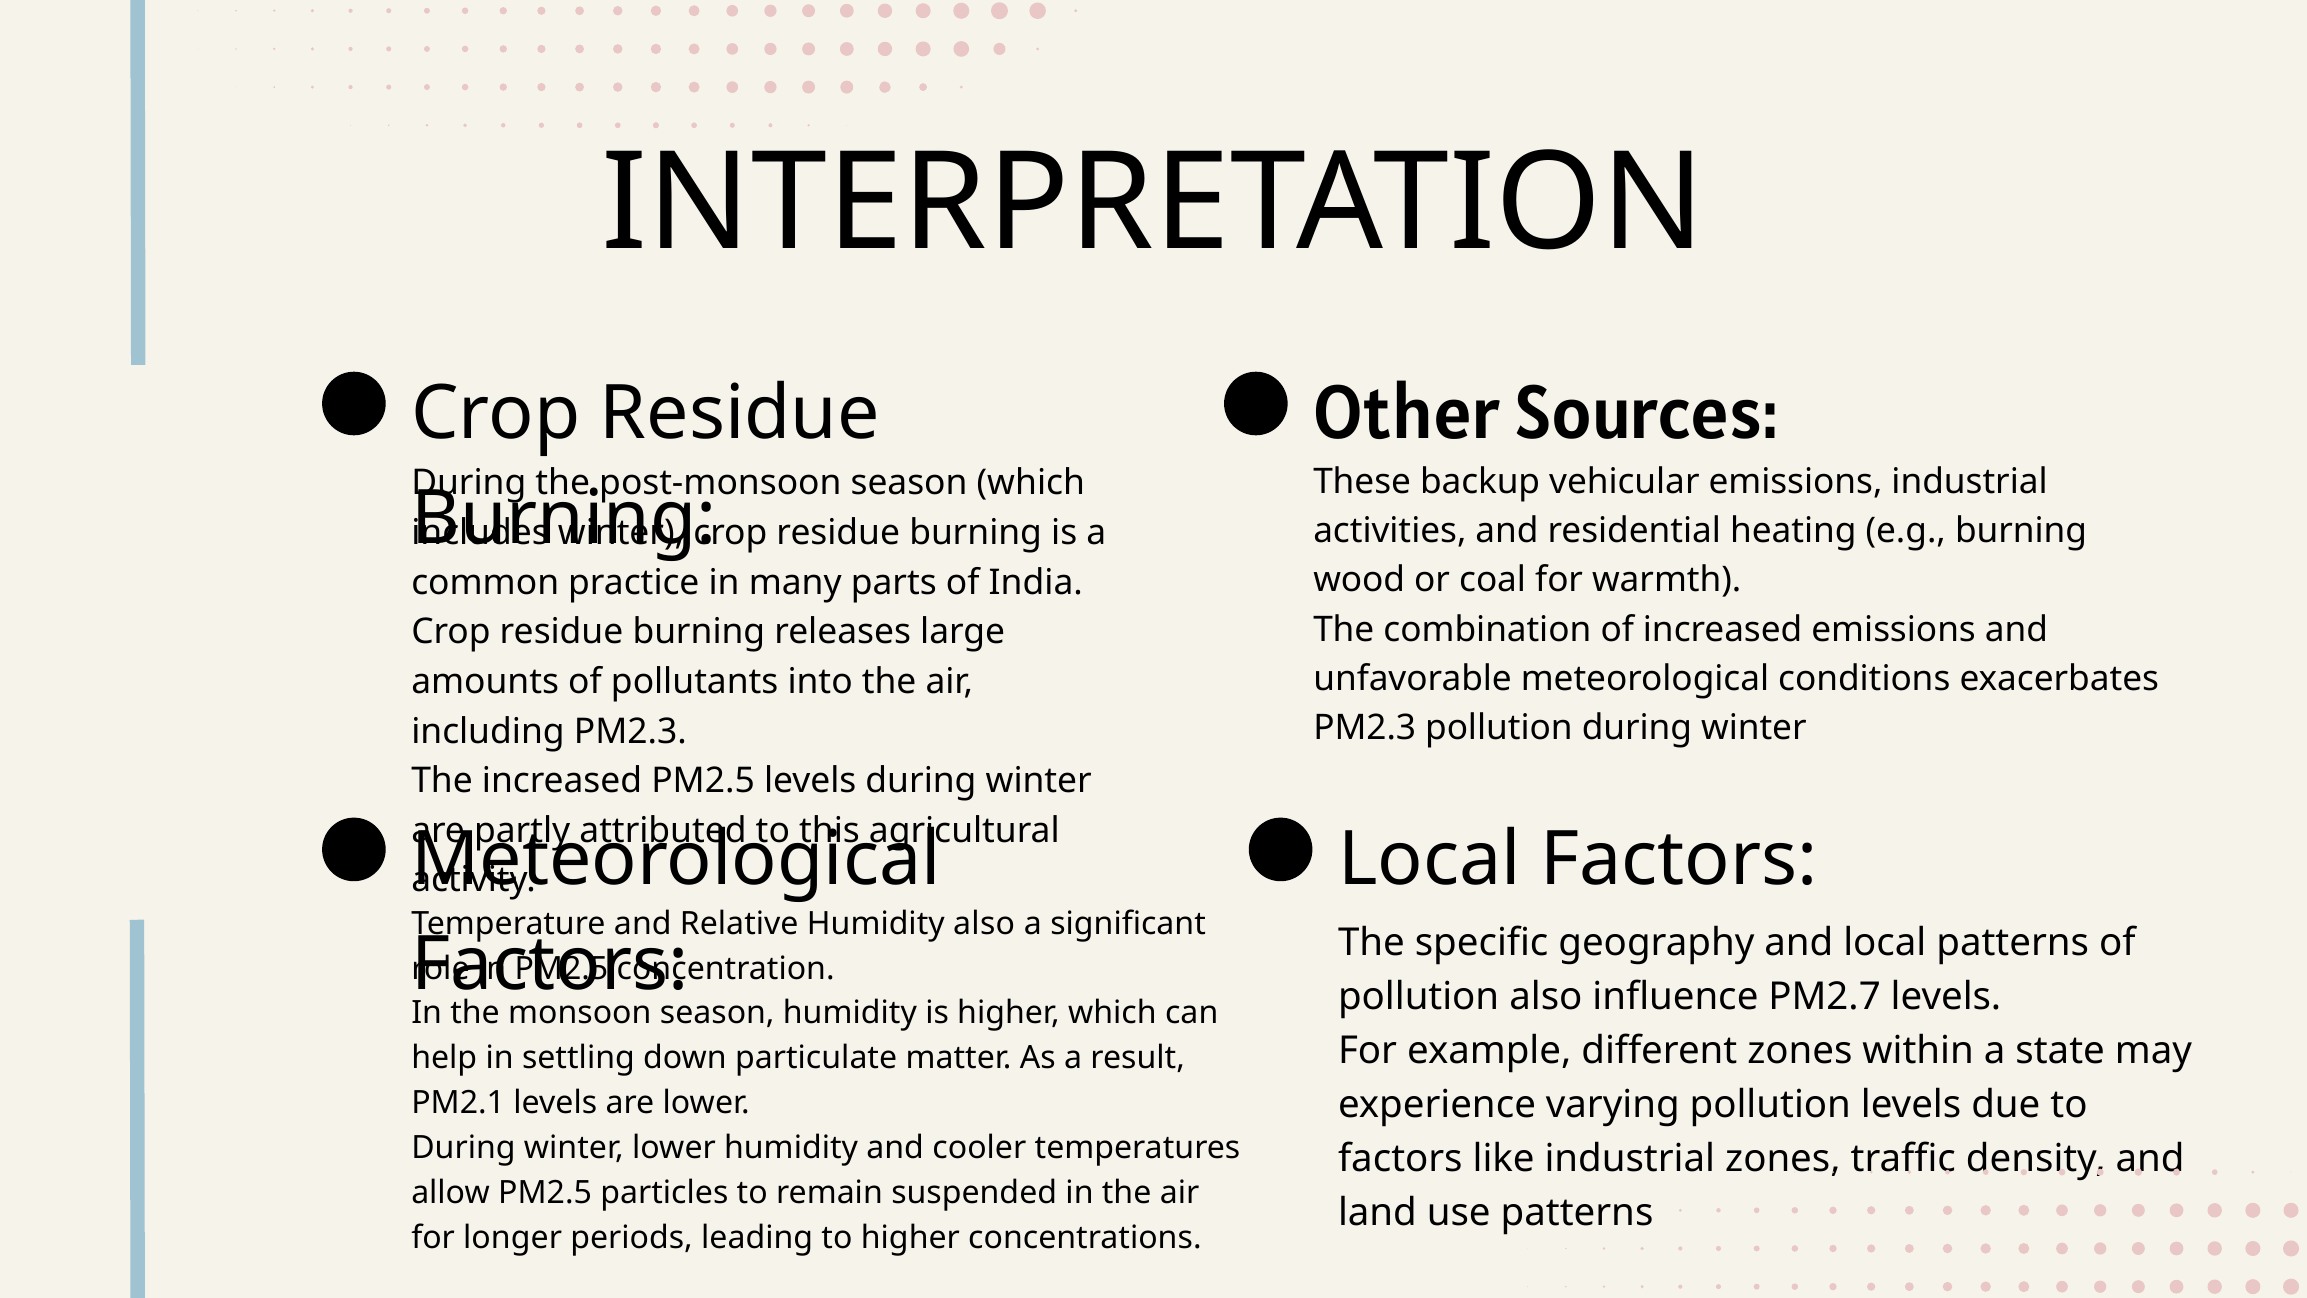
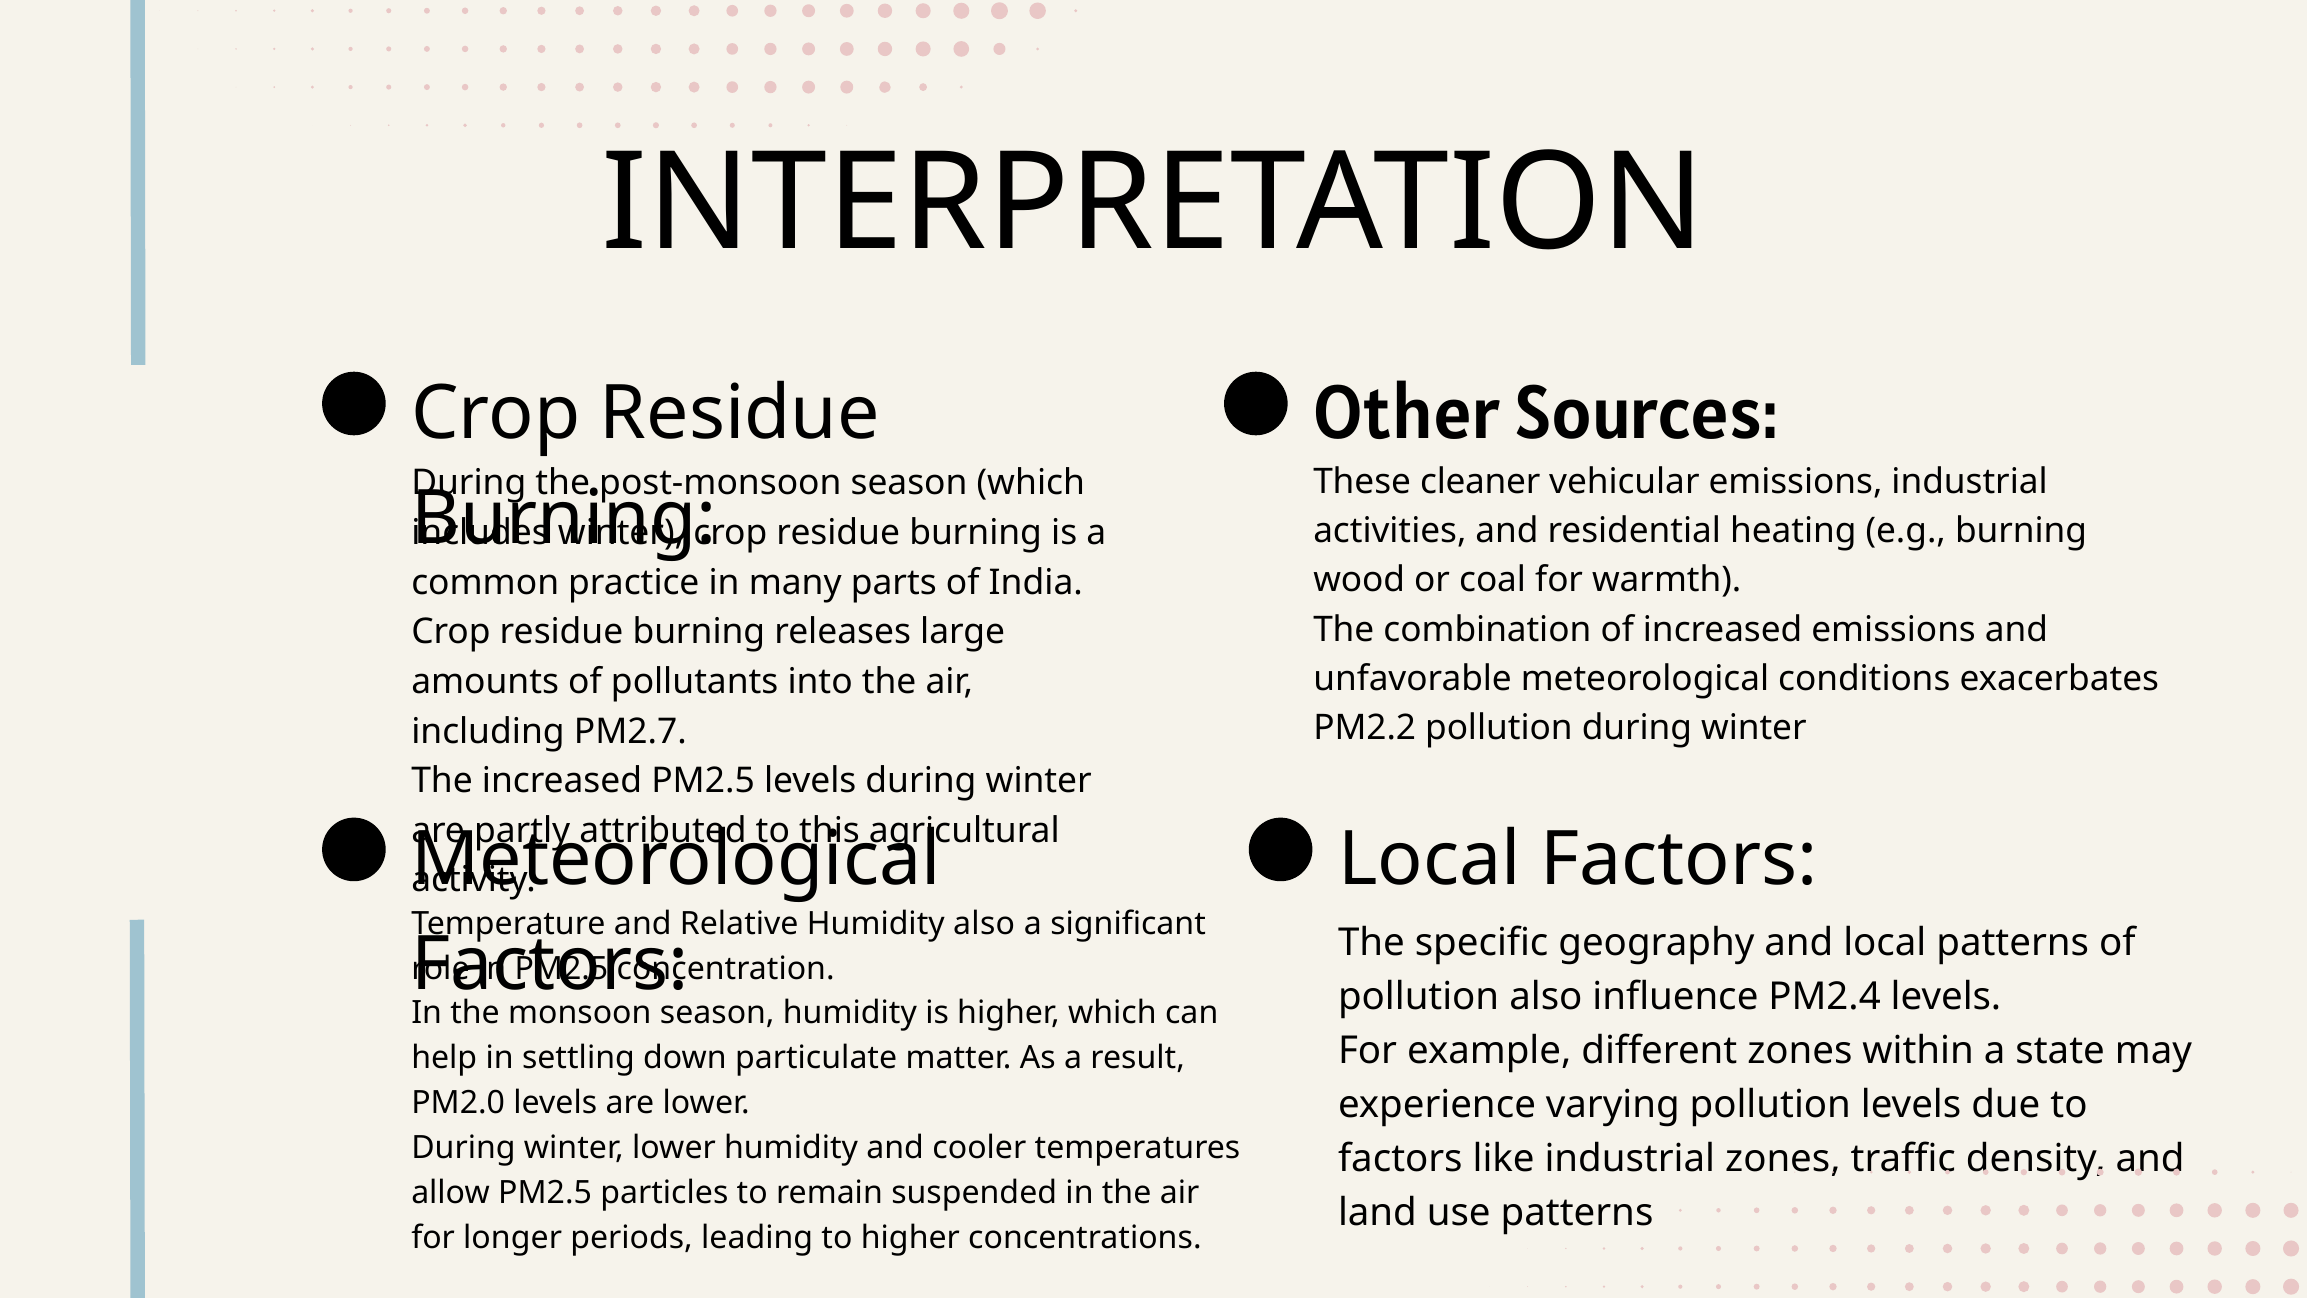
backup: backup -> cleaner
PM2.3 at (1365, 728): PM2.3 -> PM2.2
including PM2.3: PM2.3 -> PM2.7
PM2.7: PM2.7 -> PM2.4
PM2.1: PM2.1 -> PM2.0
